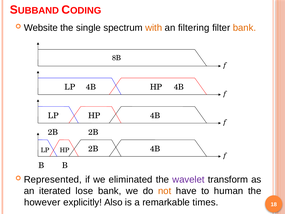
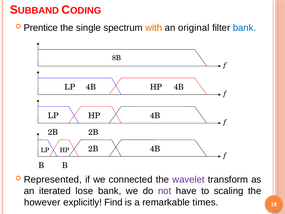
Website: Website -> Prentice
filtering: filtering -> original
bank at (244, 28) colour: orange -> blue
eliminated: eliminated -> connected
not colour: orange -> purple
human: human -> scaling
Also: Also -> Find
